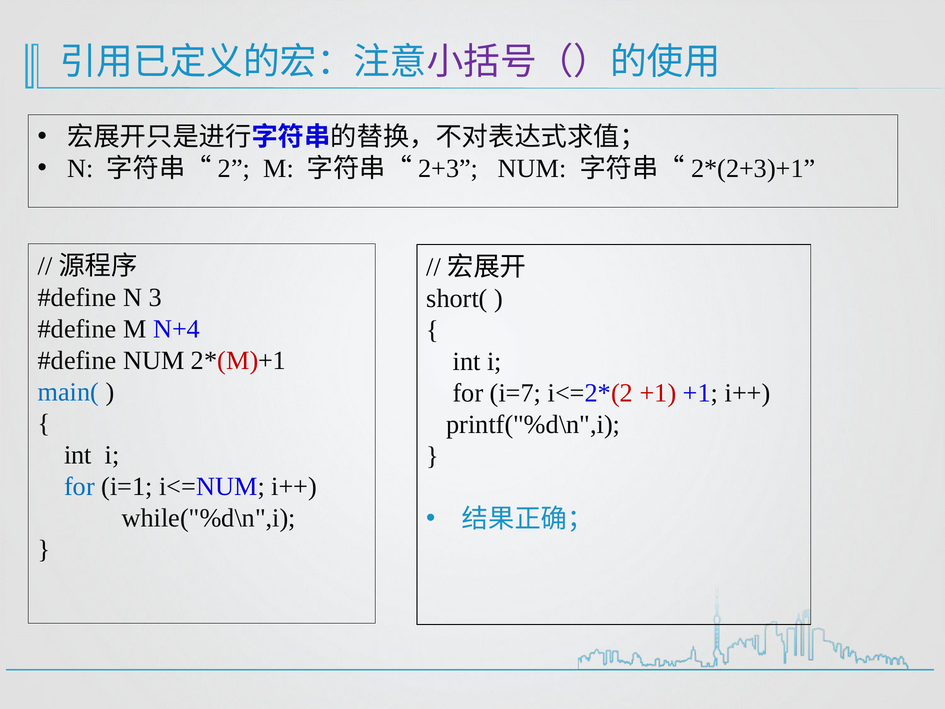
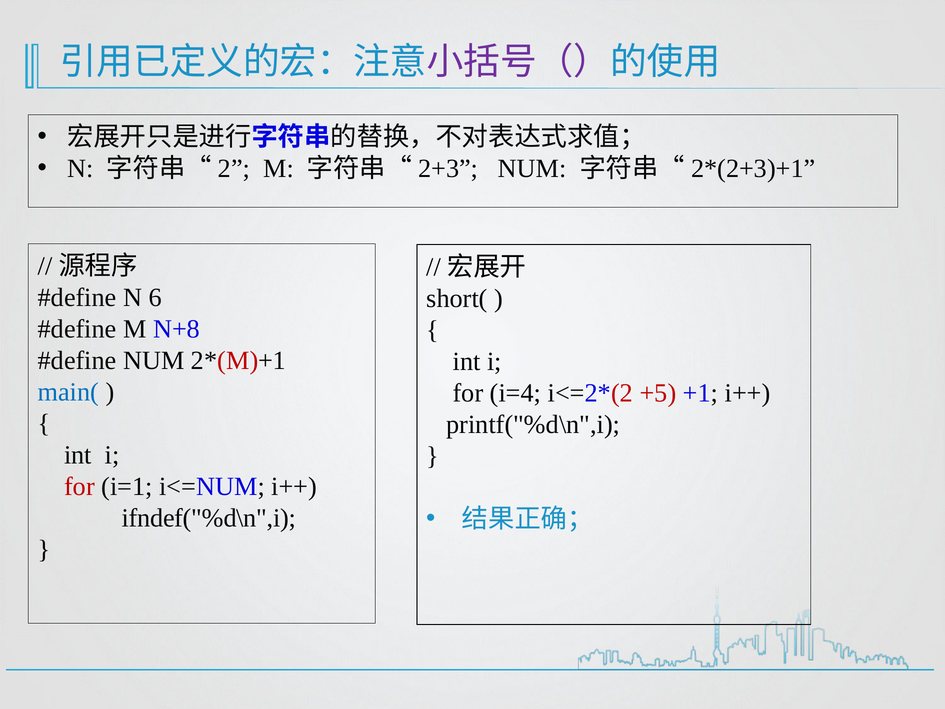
3: 3 -> 6
N+4: N+4 -> N+8
i=7: i=7 -> i=4
+1 at (658, 393): +1 -> +5
for at (79, 486) colour: blue -> red
while("%d\n",i: while("%d\n",i -> ifndef("%d\n",i
